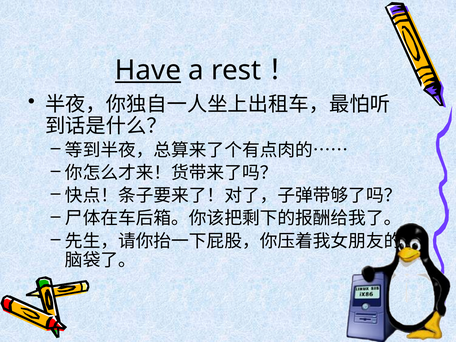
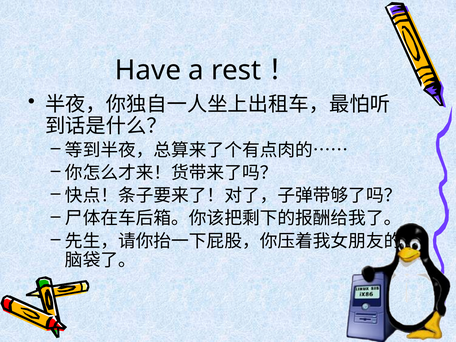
Have underline: present -> none
